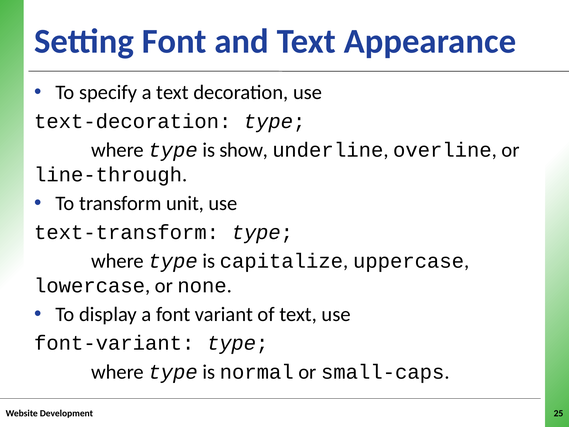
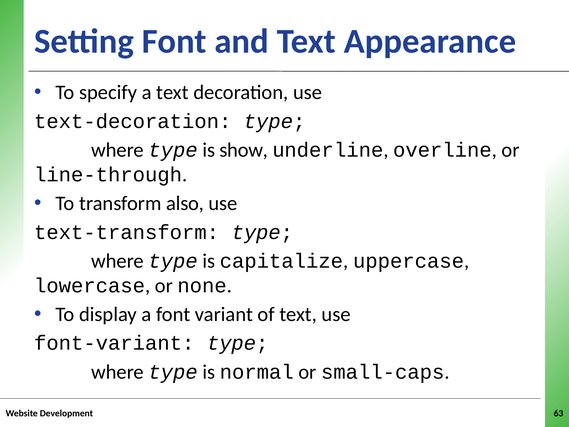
unit: unit -> also
25: 25 -> 63
